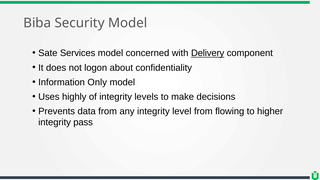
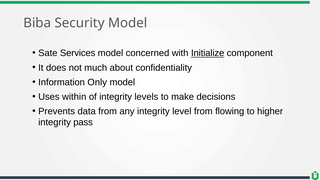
Delivery: Delivery -> Initialize
logon: logon -> much
highly: highly -> within
